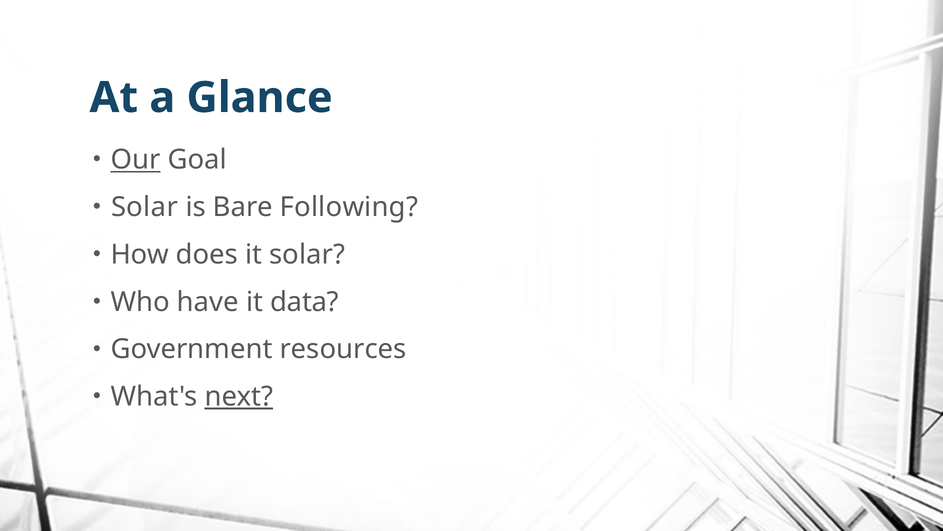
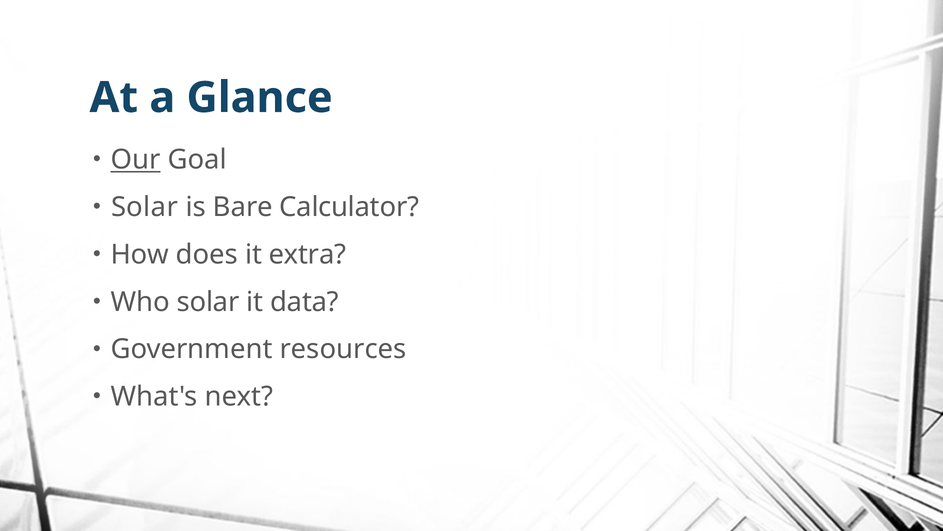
Following: Following -> Calculator
it solar: solar -> extra
Who have: have -> solar
next underline: present -> none
